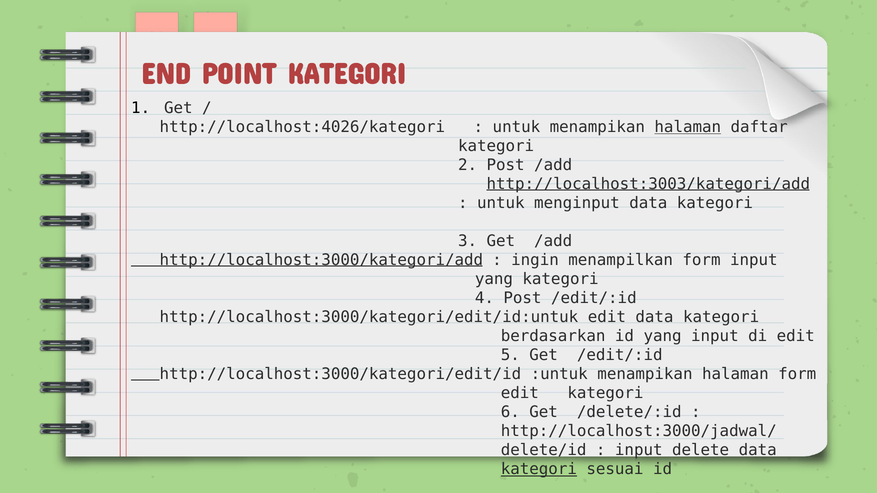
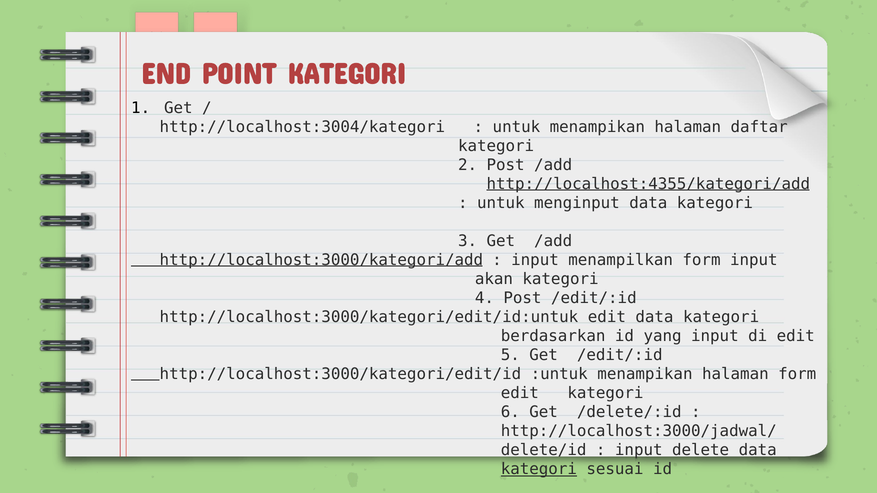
http://localhost:4026/kategori: http://localhost:4026/kategori -> http://localhost:3004/kategori
halaman at (688, 127) underline: present -> none
http://localhost:3003/kategori/add: http://localhost:3003/kategori/add -> http://localhost:4355/kategori/add
ingin at (535, 260): ingin -> input
yang at (494, 279): yang -> akan
